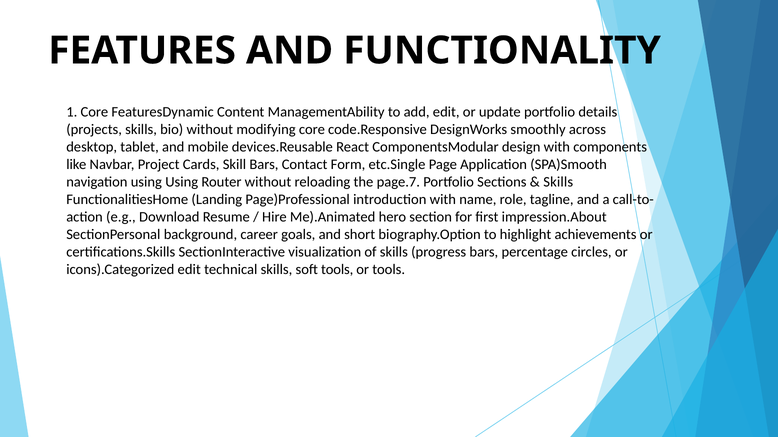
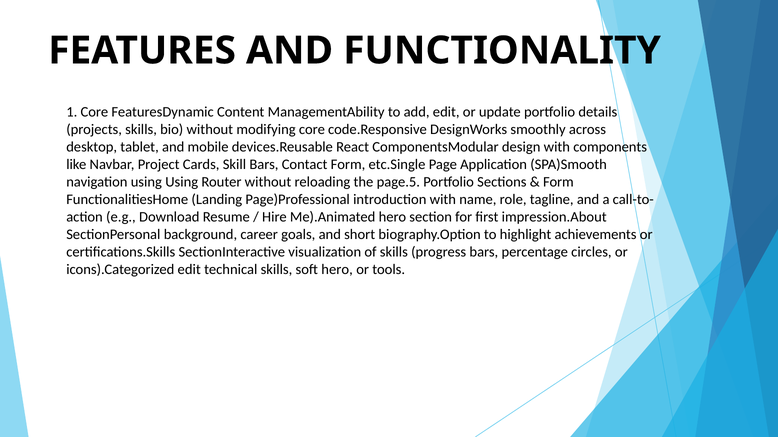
page.7: page.7 -> page.5
Skills at (558, 182): Skills -> Form
soft tools: tools -> hero
